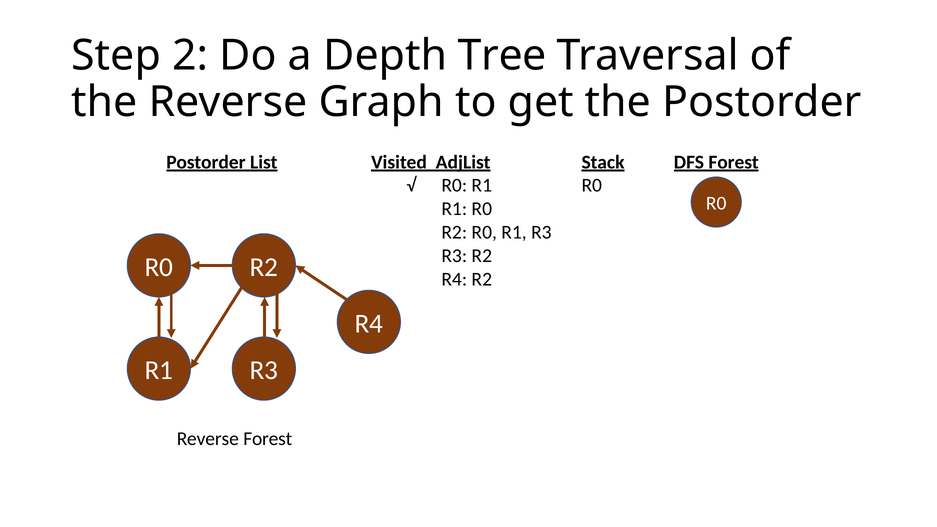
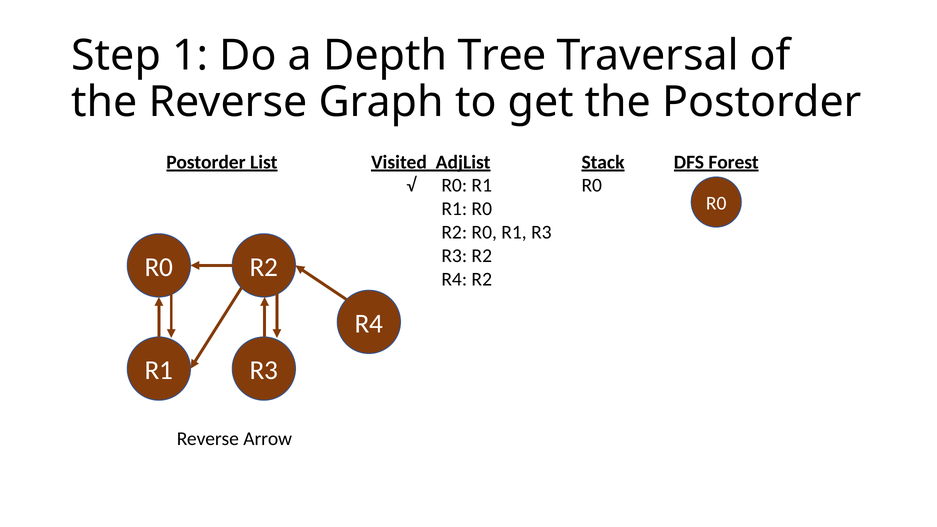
2: 2 -> 1
Reverse Forest: Forest -> Arrow
